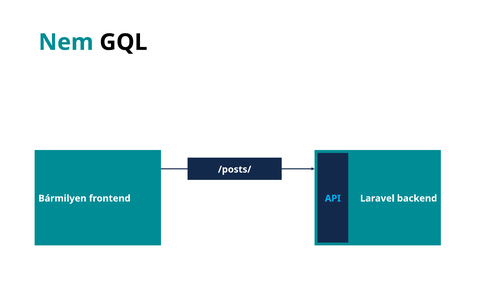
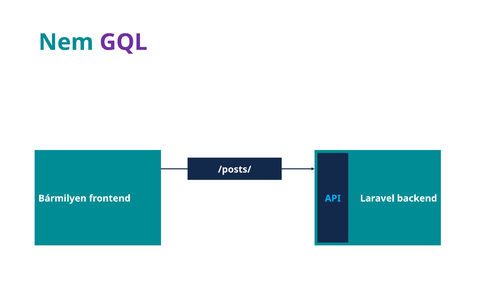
GQL colour: black -> purple
